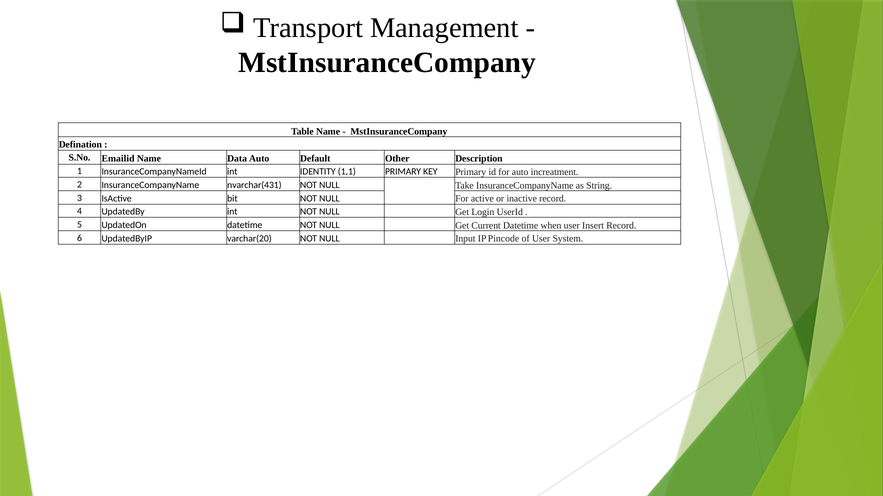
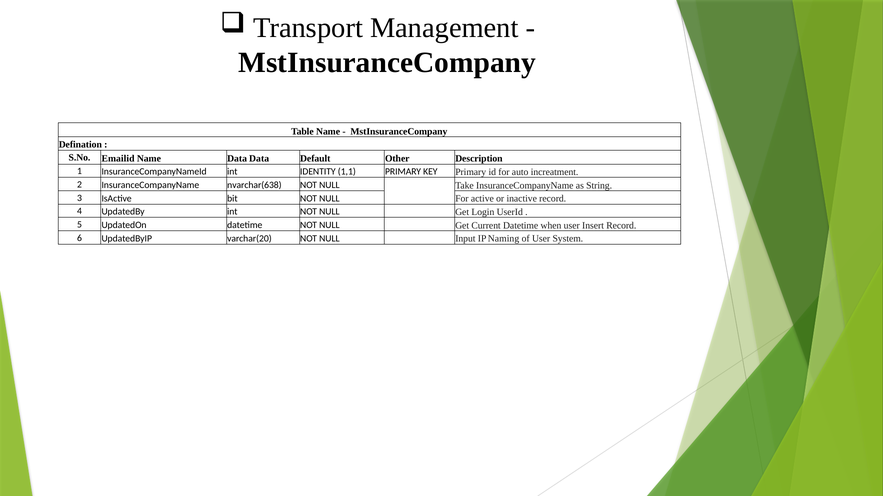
Data Auto: Auto -> Data
nvarchar(431: nvarchar(431 -> nvarchar(638
Pincode: Pincode -> Naming
